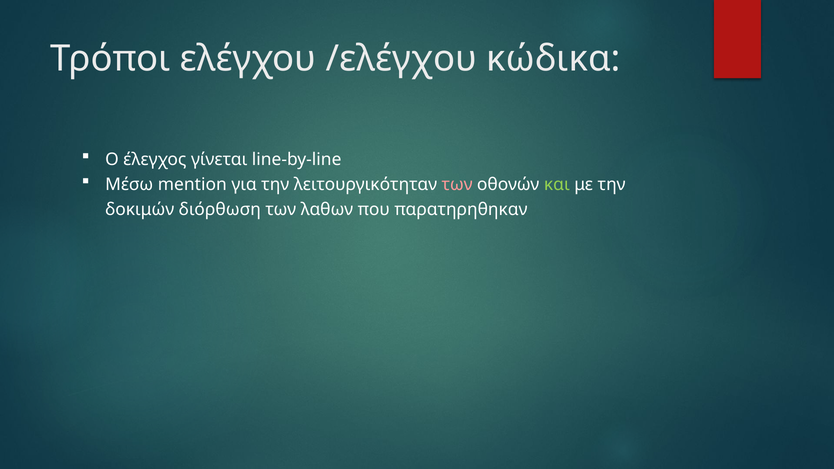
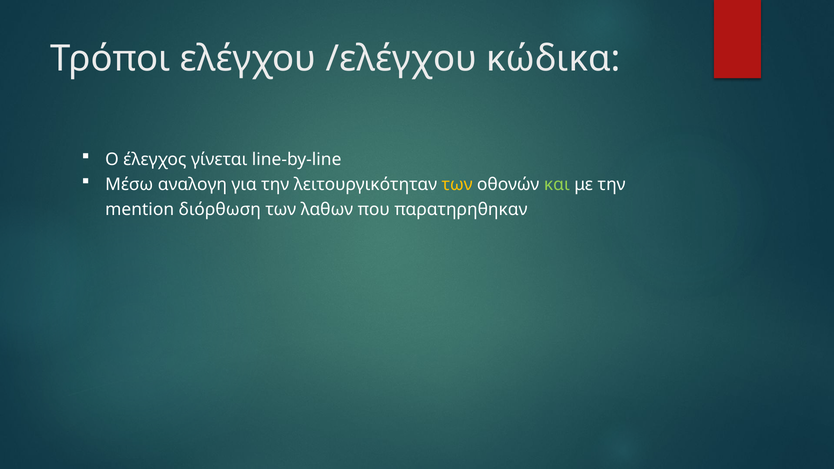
mention: mention -> αναλογη
των at (457, 184) colour: pink -> yellow
δοκιμών: δοκιμών -> mention
